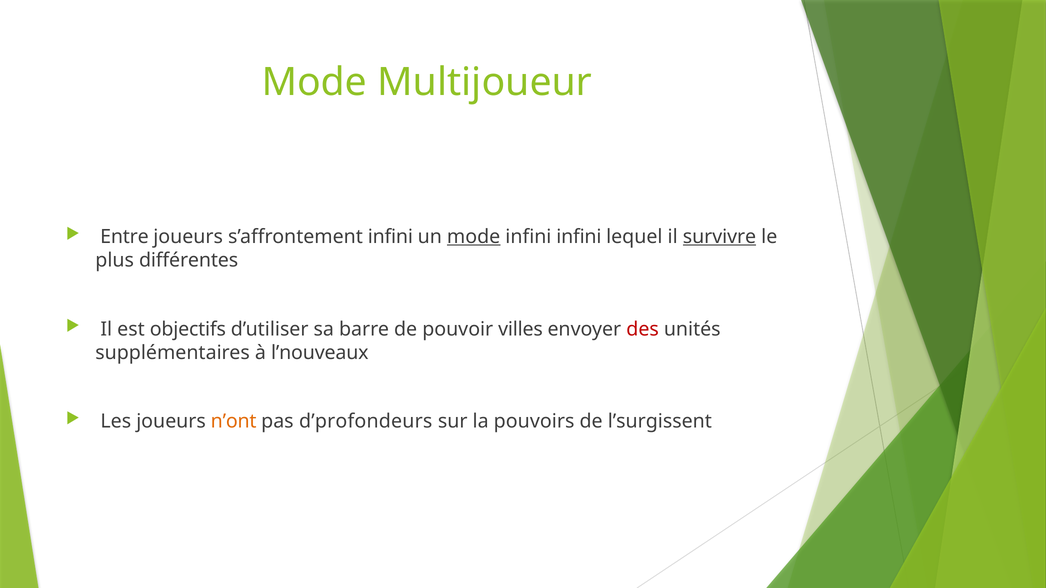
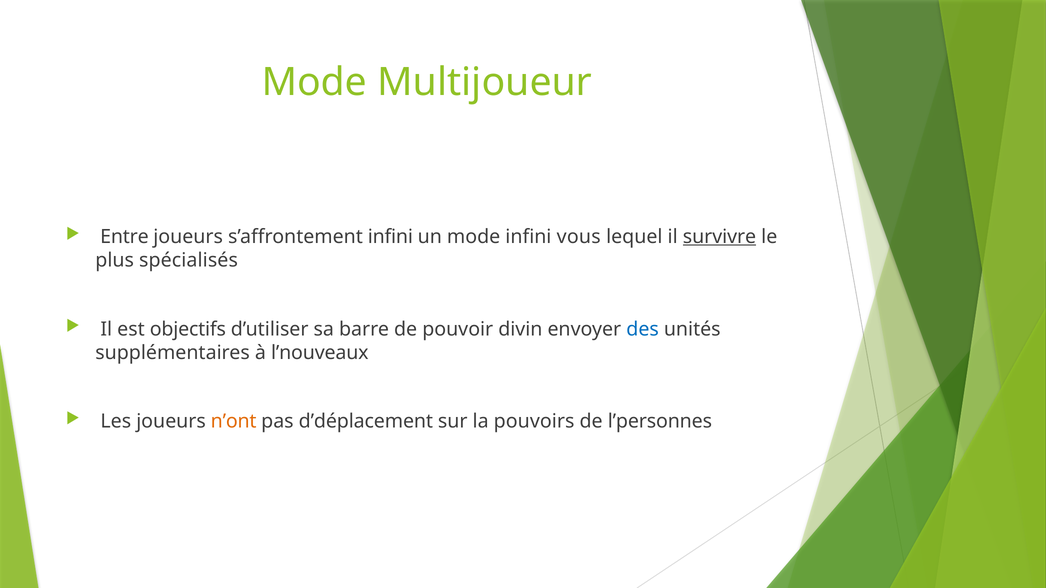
mode at (474, 237) underline: present -> none
infini infini: infini -> vous
différentes: différentes -> spécialisés
villes: villes -> divin
des colour: red -> blue
d’profondeurs: d’profondeurs -> d’déplacement
l’surgissent: l’surgissent -> l’personnes
